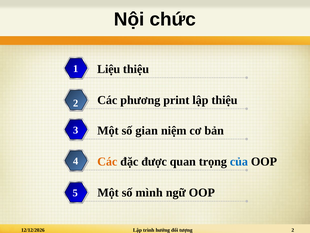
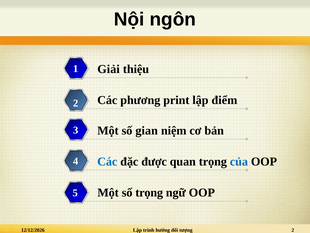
chức: chức -> ngôn
Liệu: Liệu -> Giải
lập thiệu: thiệu -> điểm
Các at (107, 161) colour: orange -> blue
số mình: mình -> trọng
